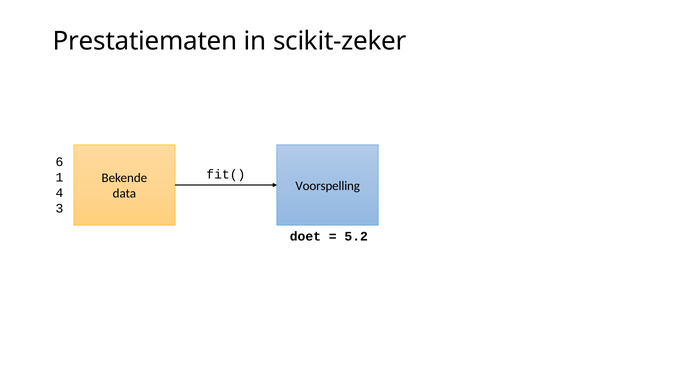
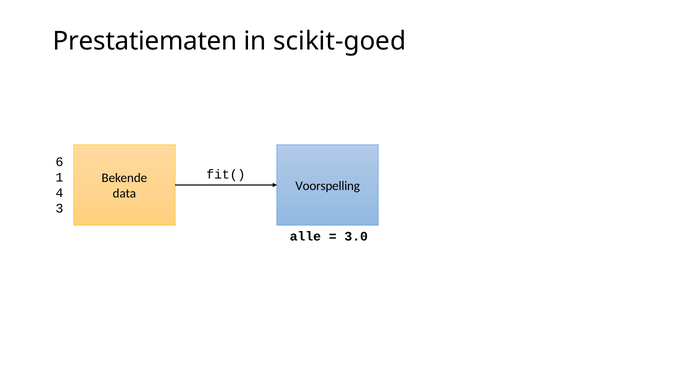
scikit-zeker: scikit-zeker -> scikit-goed
doet: doet -> alle
5.2: 5.2 -> 3.0
